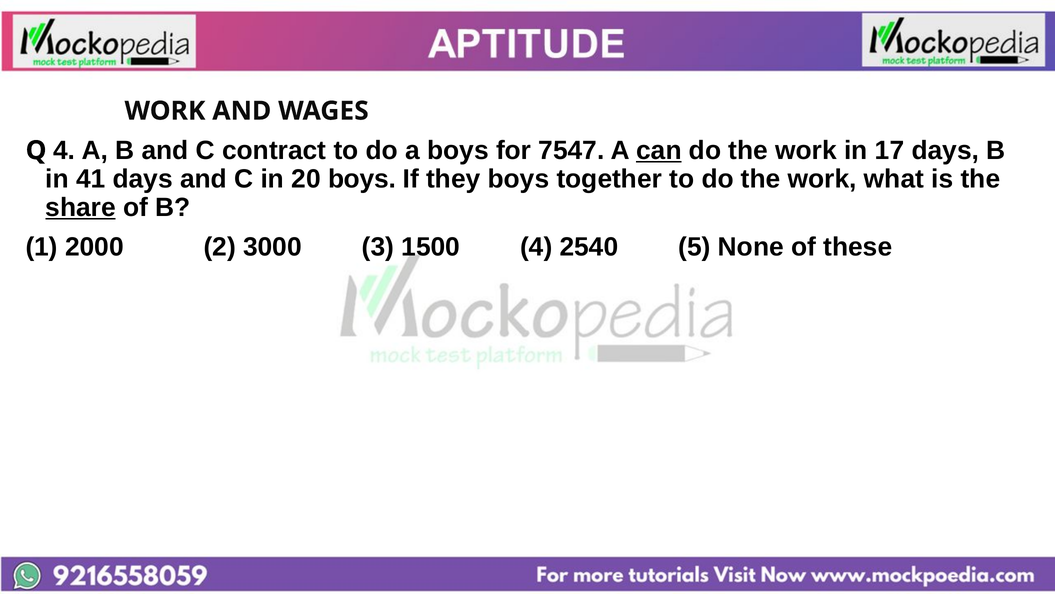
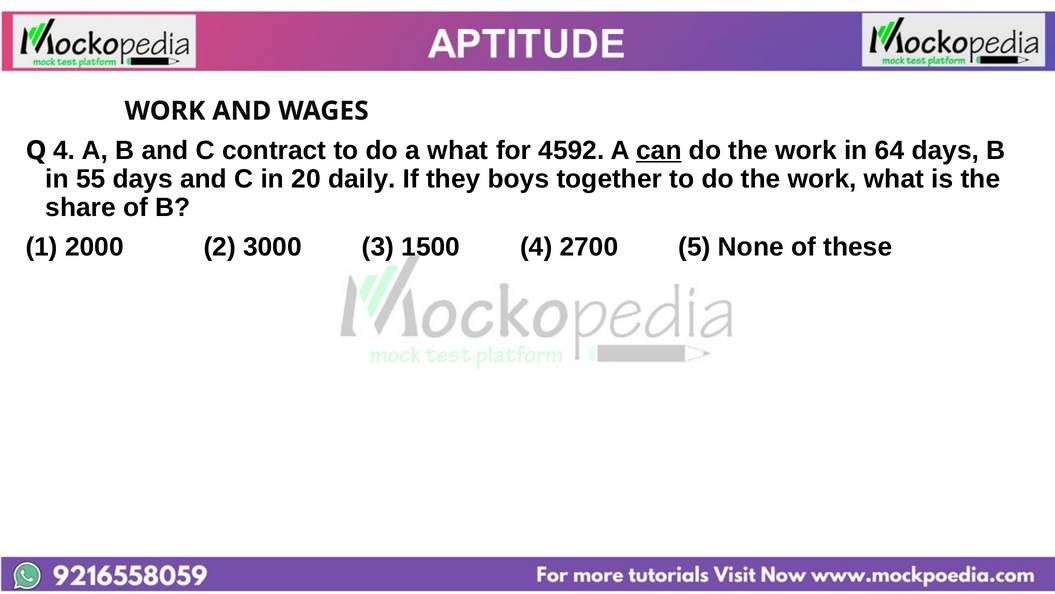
a boys: boys -> what
7547: 7547 -> 4592
17: 17 -> 64
41: 41 -> 55
20 boys: boys -> daily
share underline: present -> none
2540: 2540 -> 2700
